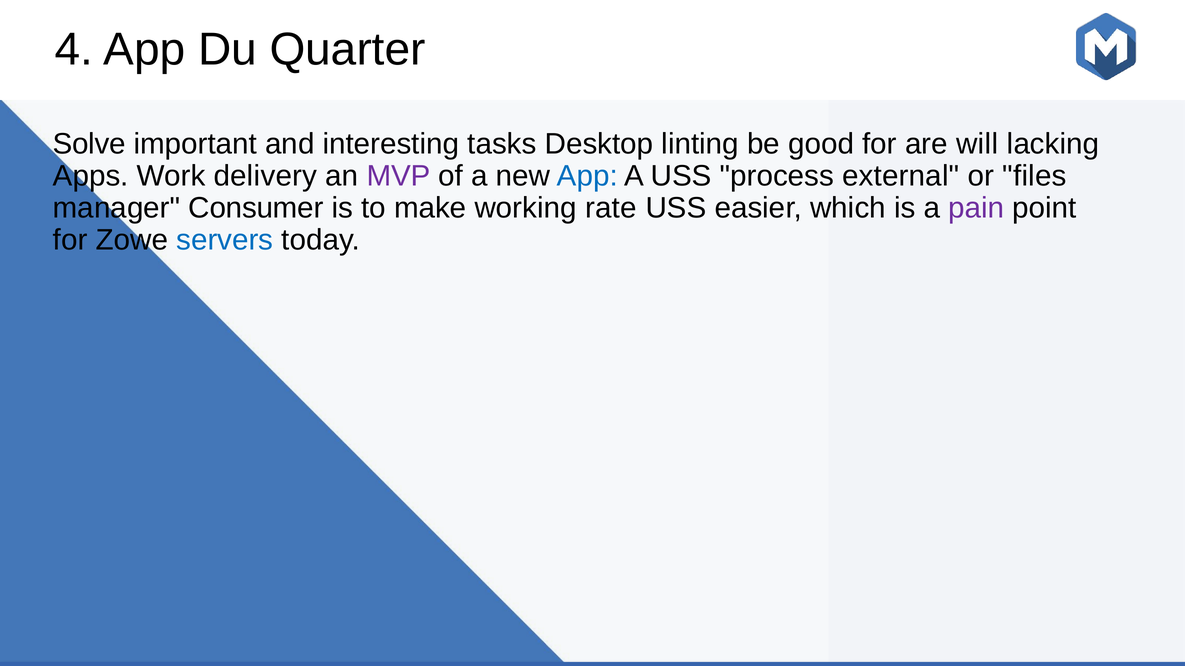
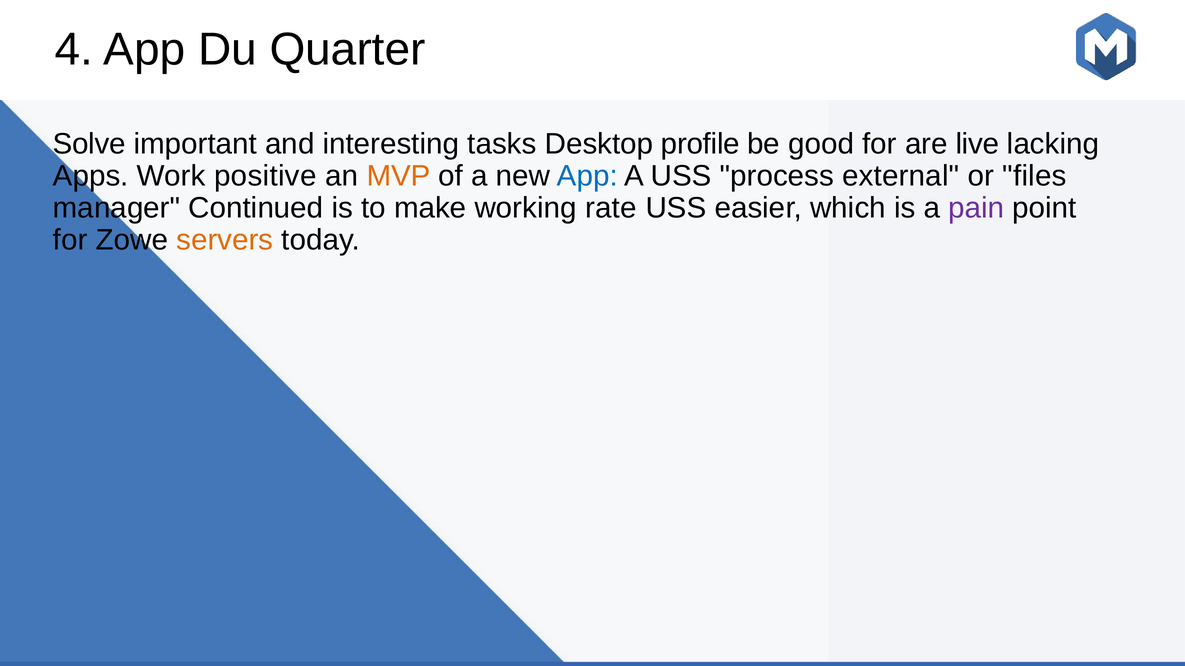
linting: linting -> profile
will: will -> live
delivery: delivery -> positive
MVP colour: purple -> orange
Consumer: Consumer -> Continued
servers colour: blue -> orange
